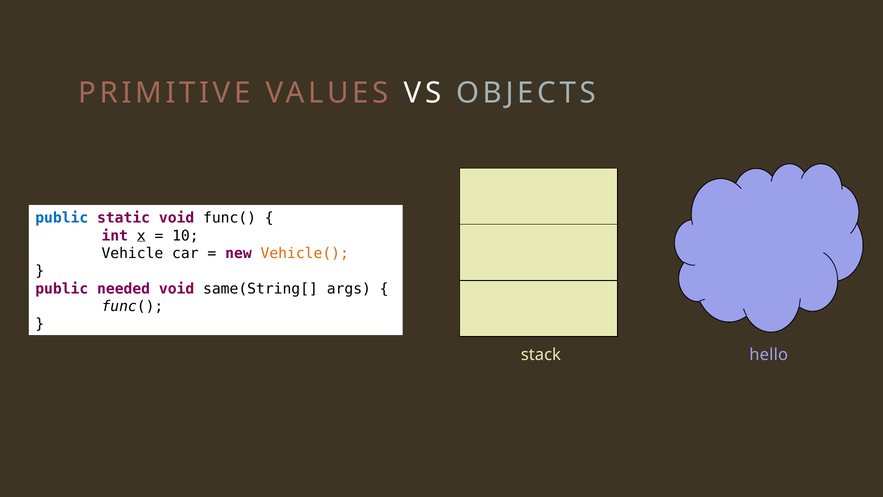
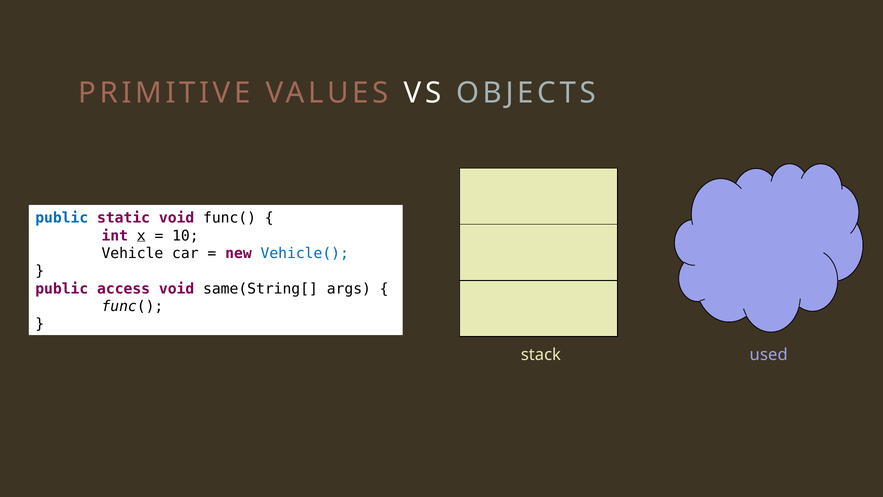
Vehicle( colour: orange -> blue
needed: needed -> access
hello: hello -> used
